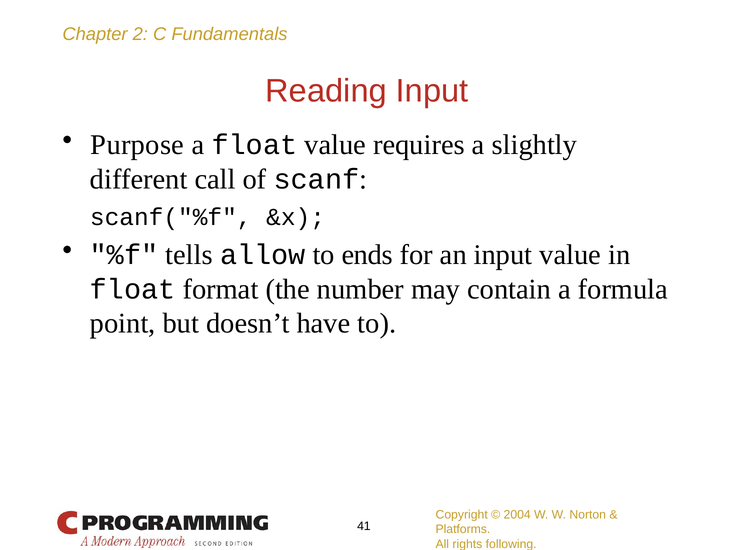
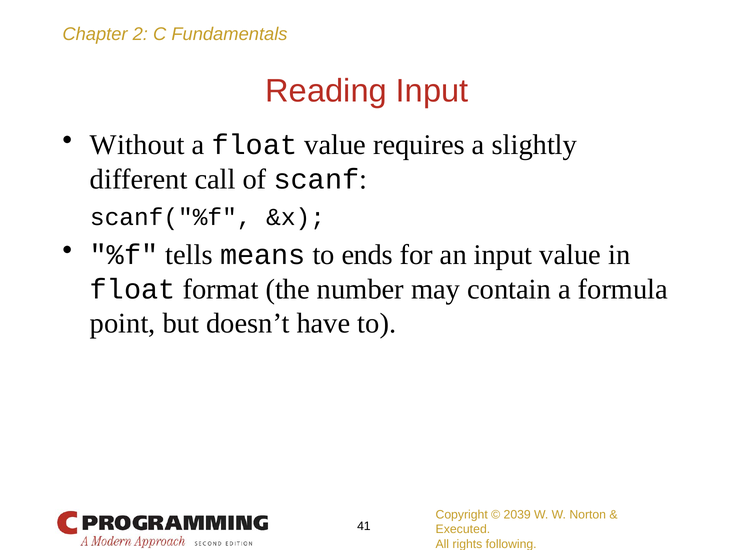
Purpose: Purpose -> Without
allow: allow -> means
2004: 2004 -> 2039
Platforms: Platforms -> Executed
